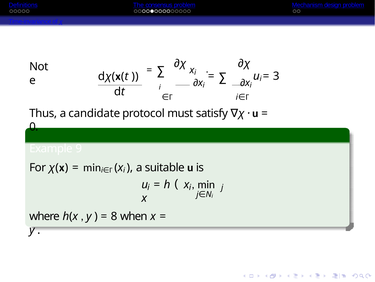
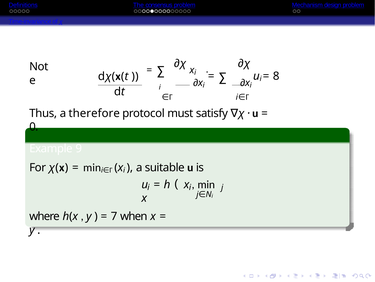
3: 3 -> 8
candidate: candidate -> therefore
8: 8 -> 7
